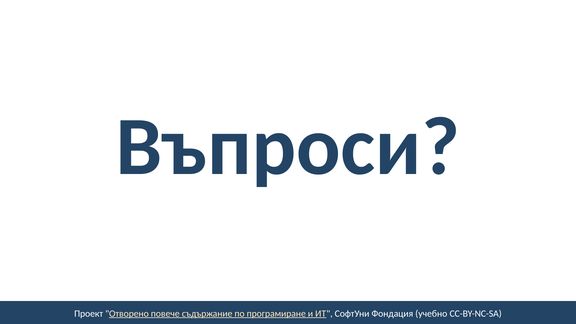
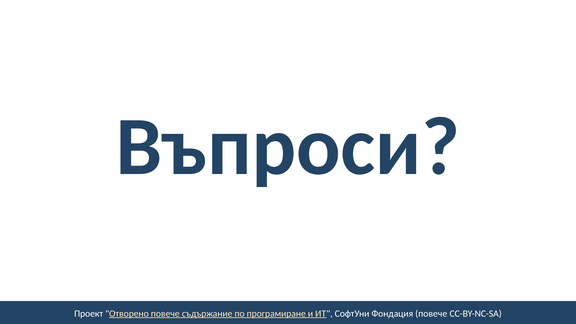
Фондация учебно: учебно -> повече
